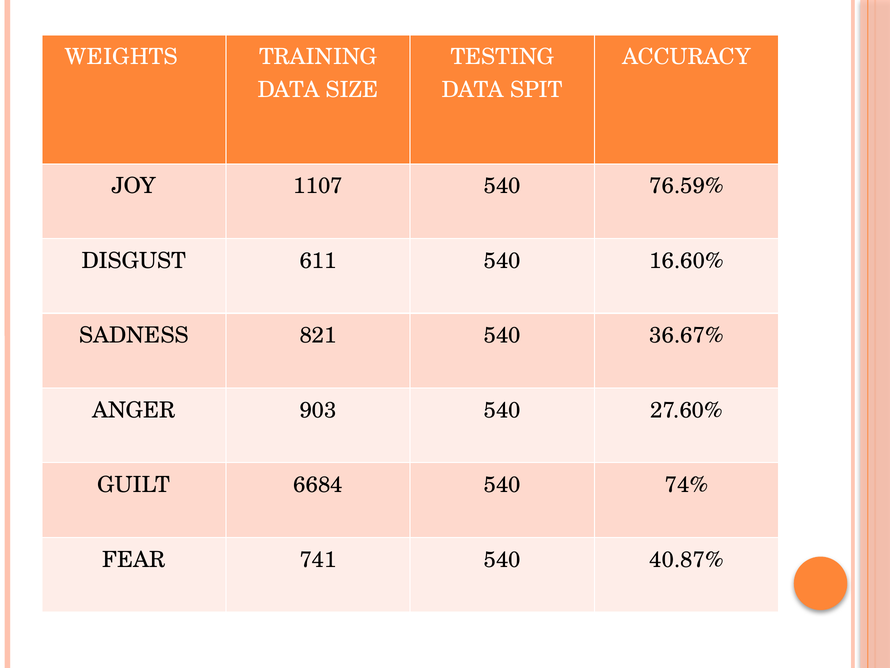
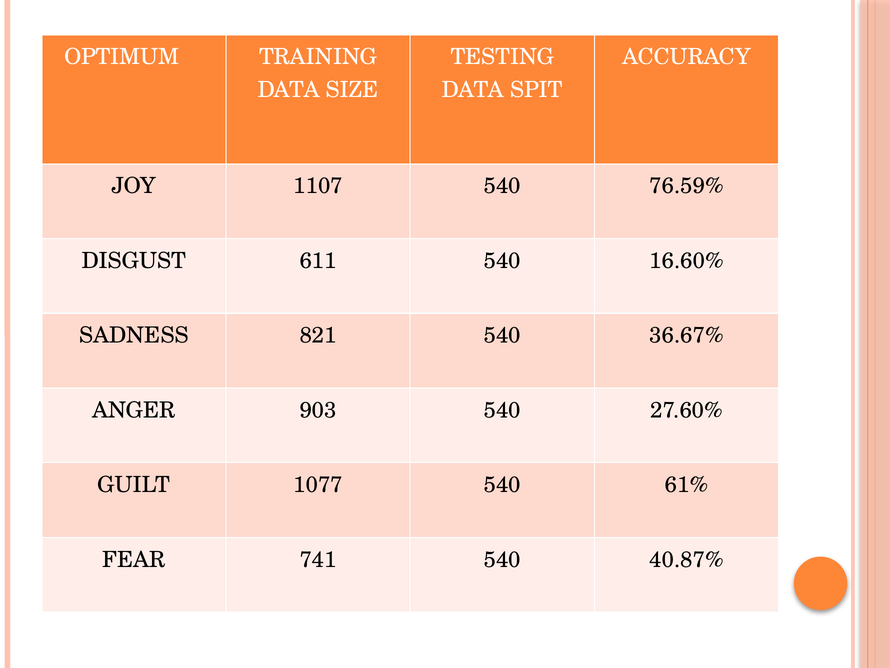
WEIGHTS: WEIGHTS -> OPTIMUM
6684: 6684 -> 1077
74%: 74% -> 61%
